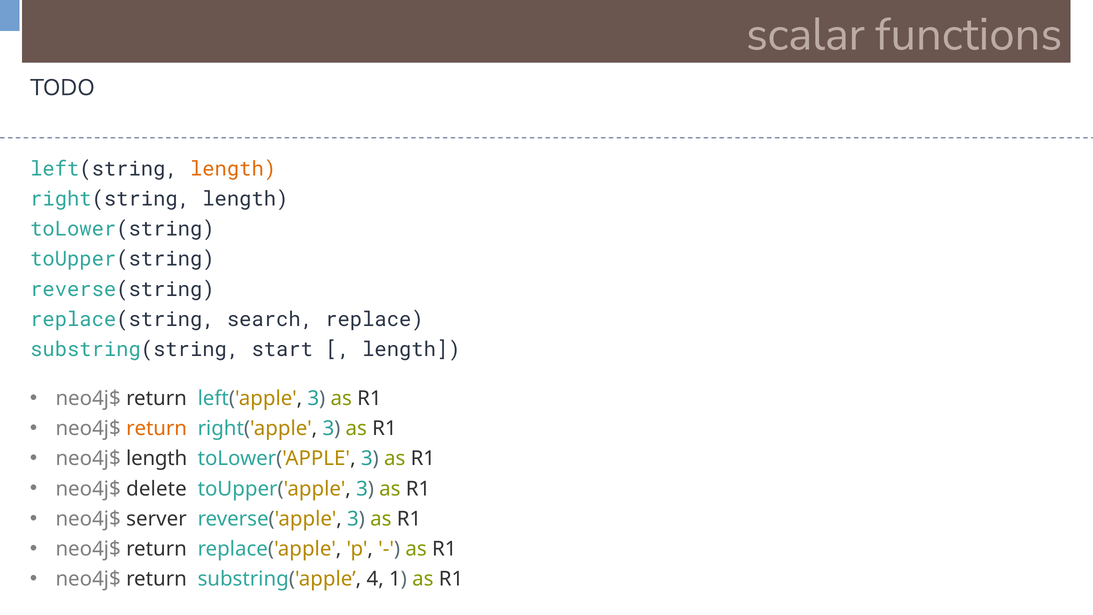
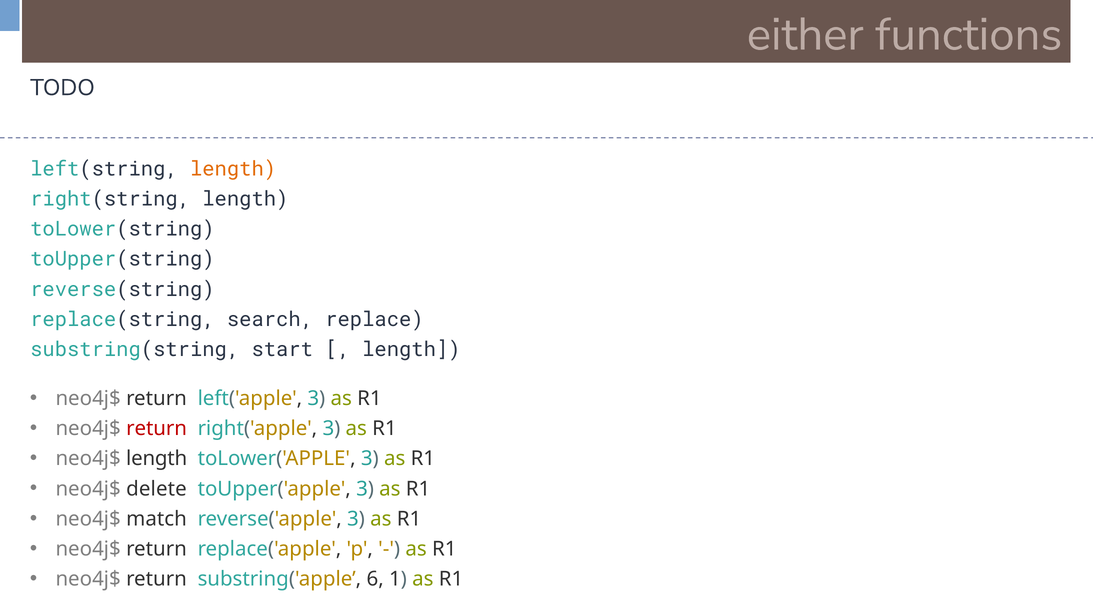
scalar: scalar -> either
return at (157, 429) colour: orange -> red
server: server -> match
4: 4 -> 6
